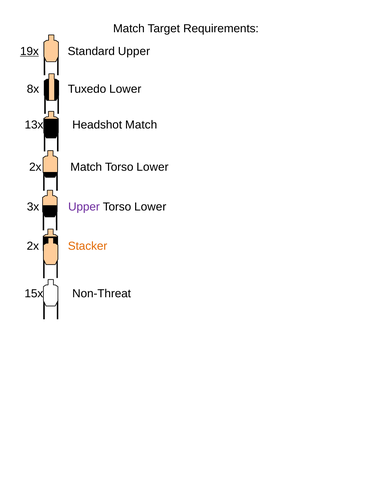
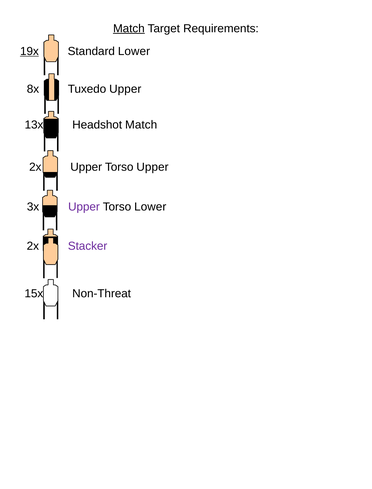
Match at (129, 28) underline: none -> present
Standard Upper: Upper -> Lower
Tuxedo Lower: Lower -> Upper
2x Match: Match -> Upper
Lower at (152, 167): Lower -> Upper
Stacker colour: orange -> purple
